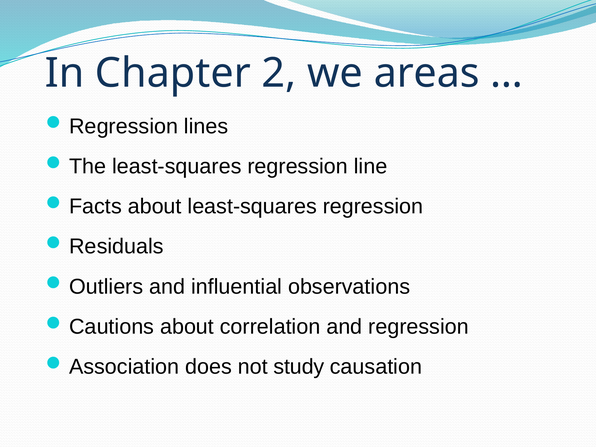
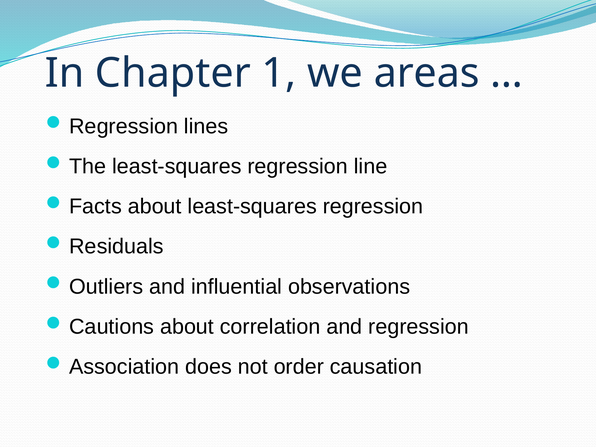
2: 2 -> 1
study: study -> order
